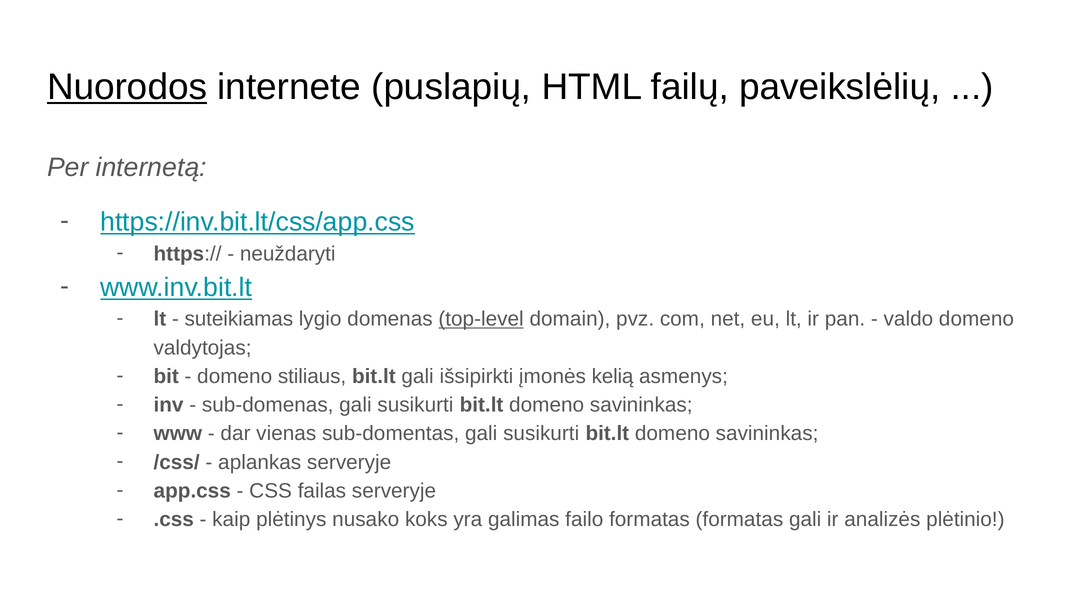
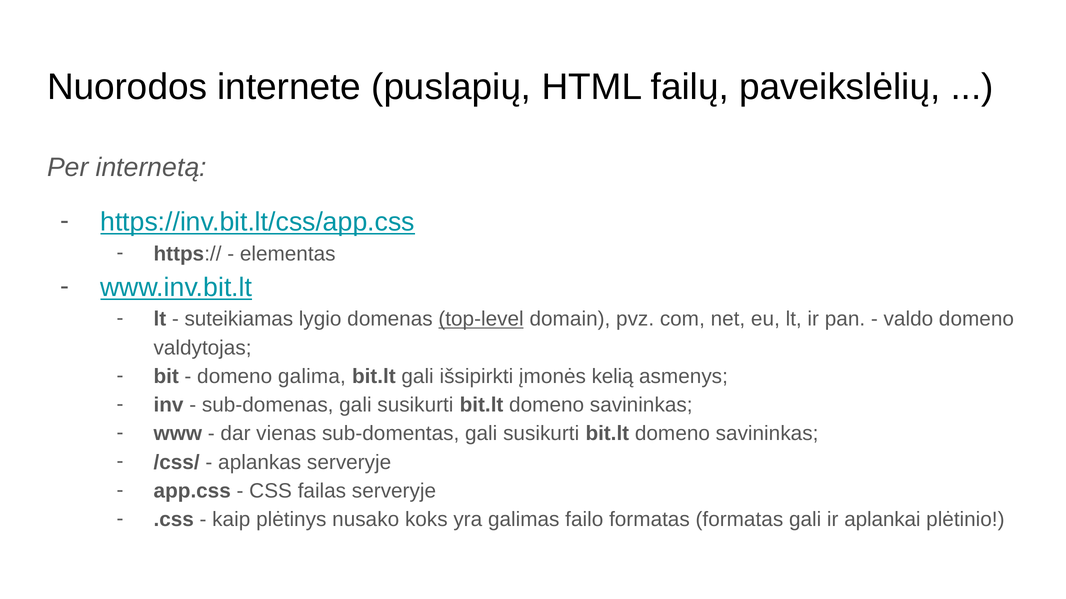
Nuorodos underline: present -> none
neuždaryti: neuždaryti -> elementas
stiliaus: stiliaus -> galima
analizės: analizės -> aplankai
